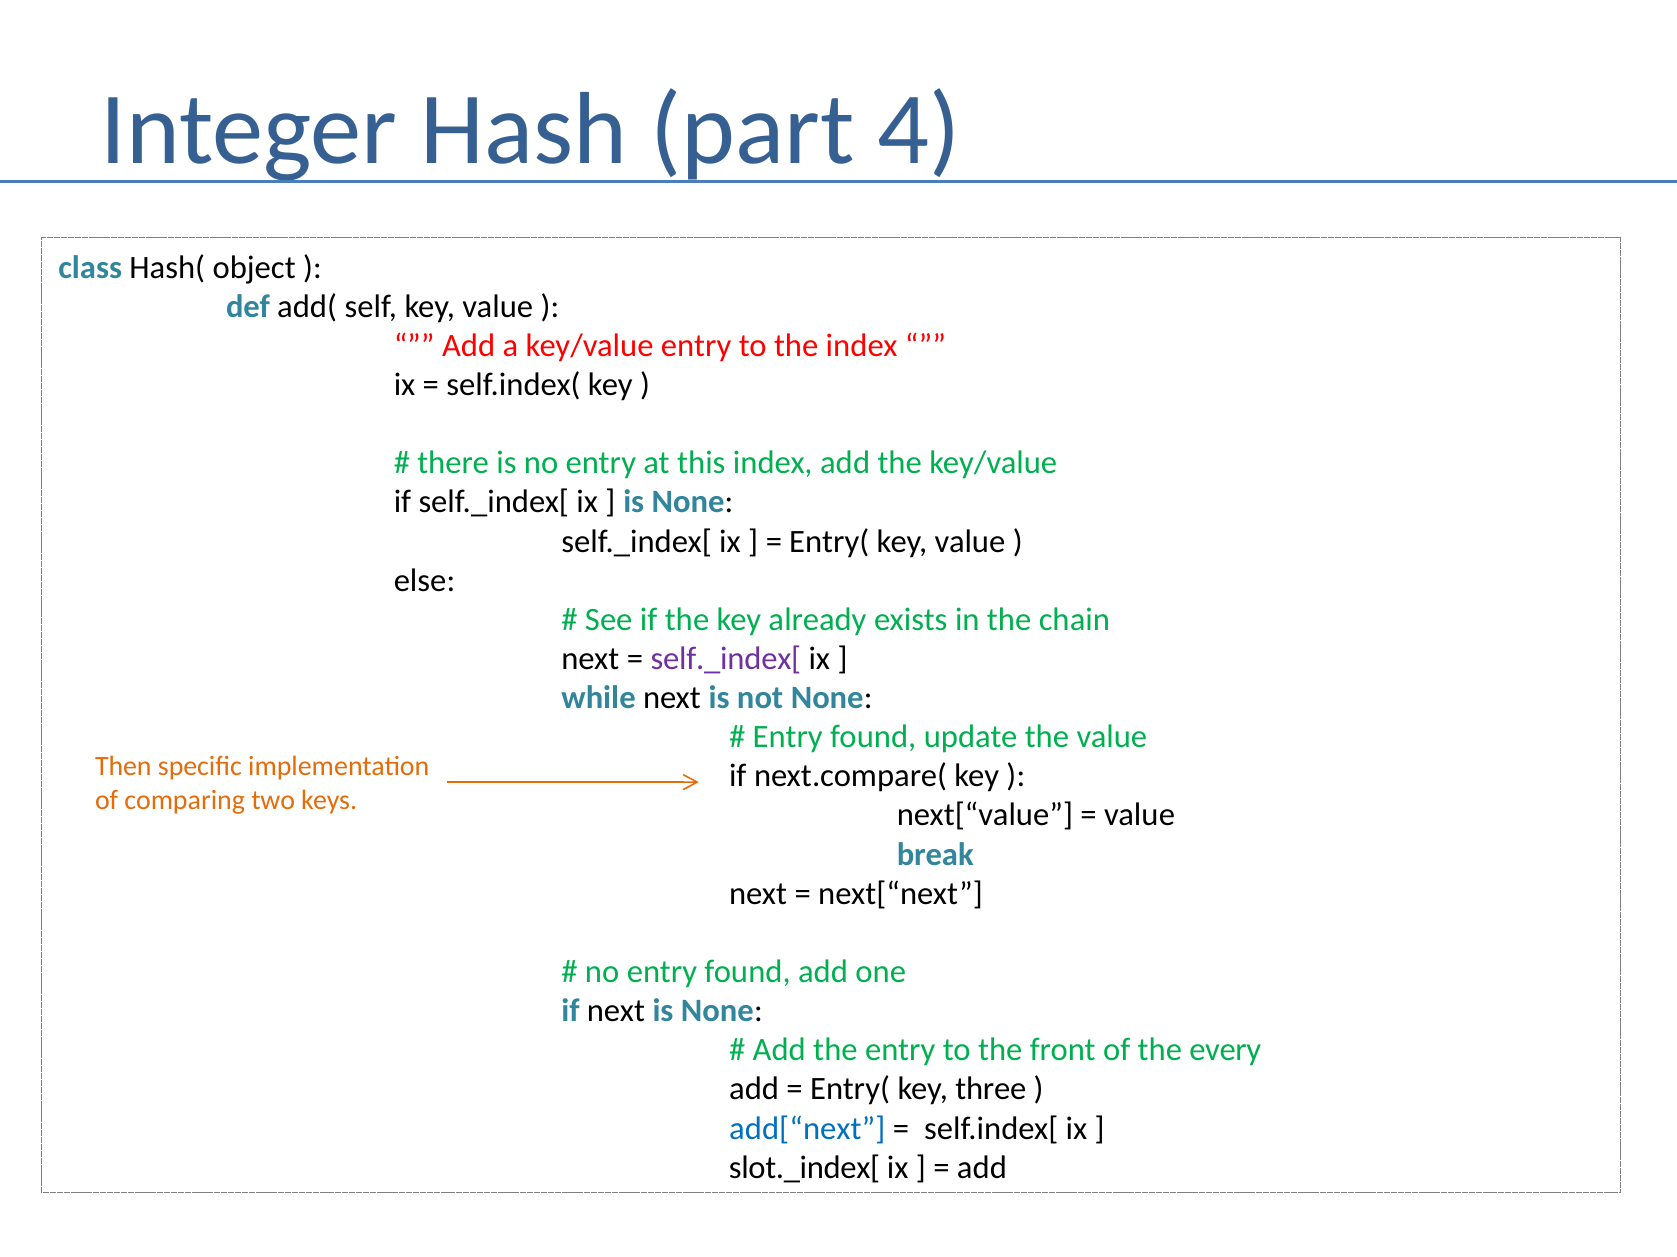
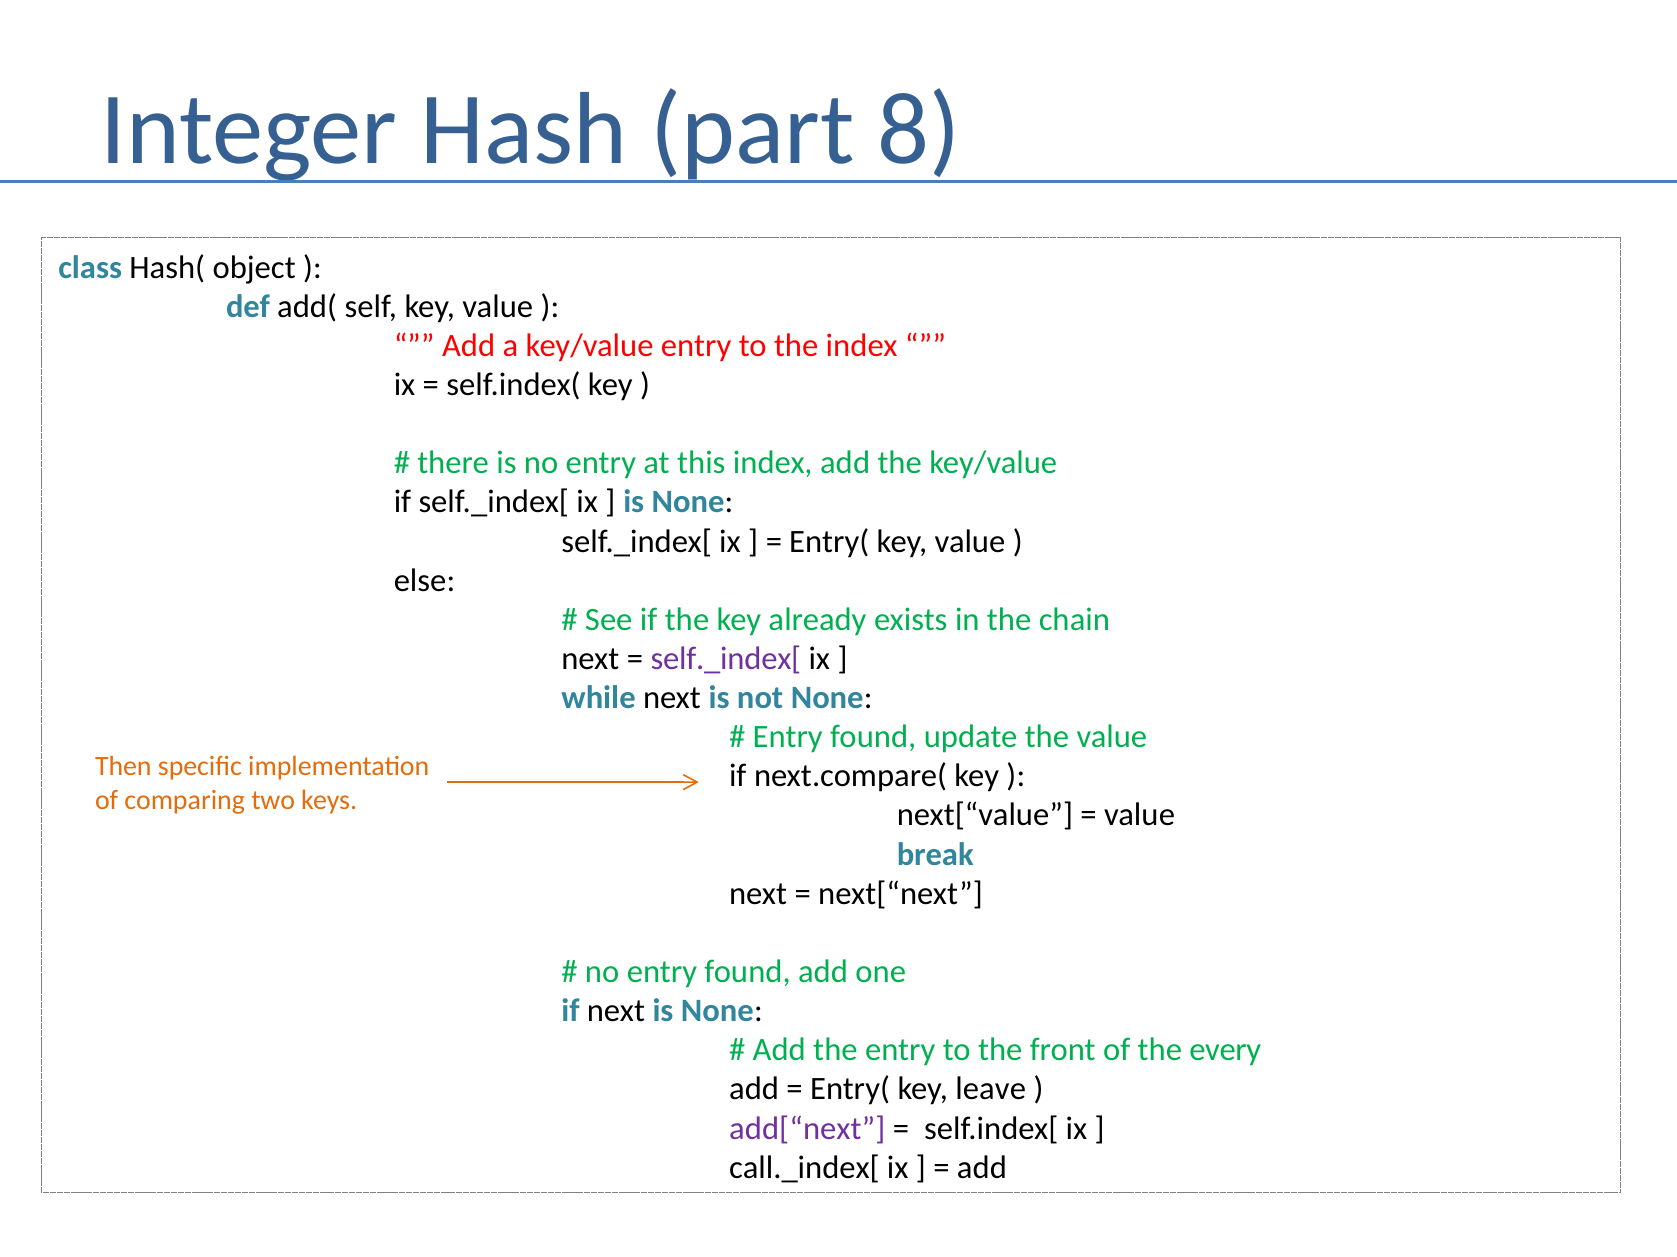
4: 4 -> 8
three: three -> leave
add[“next colour: blue -> purple
slot._index[: slot._index[ -> call._index[
